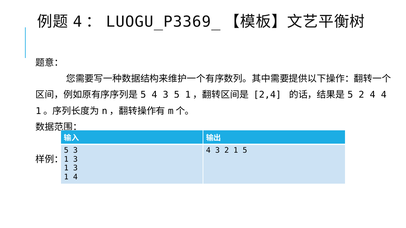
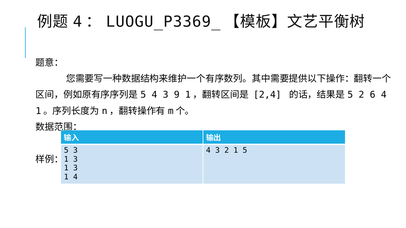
3 5: 5 -> 9
2 4: 4 -> 6
